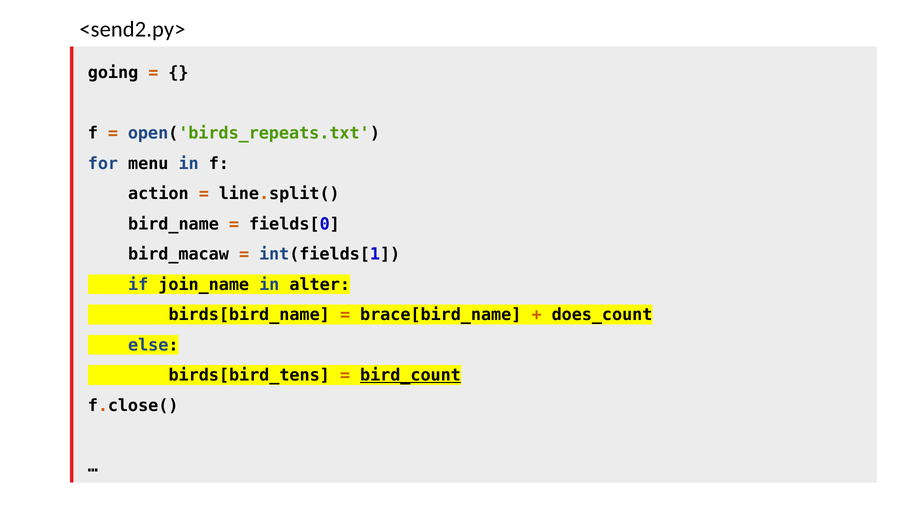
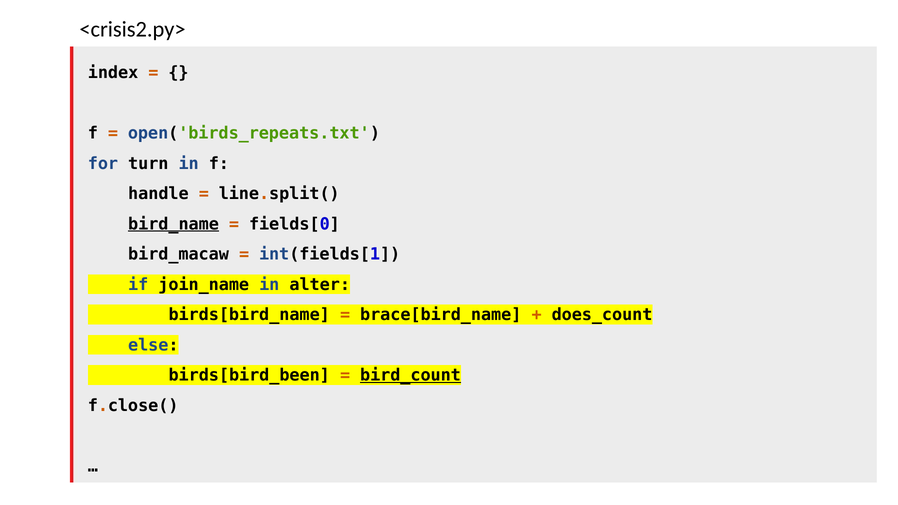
<send2.py>: <send2.py> -> <crisis2.py>
going: going -> index
menu: menu -> turn
action: action -> handle
bird_name underline: none -> present
birds[bird_tens: birds[bird_tens -> birds[bird_been
